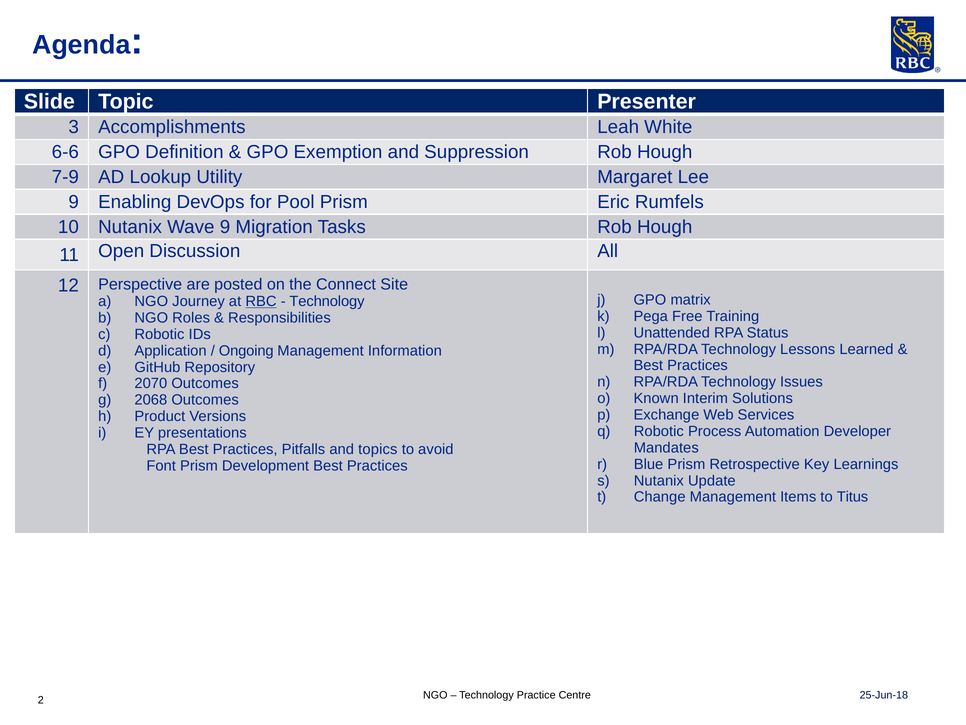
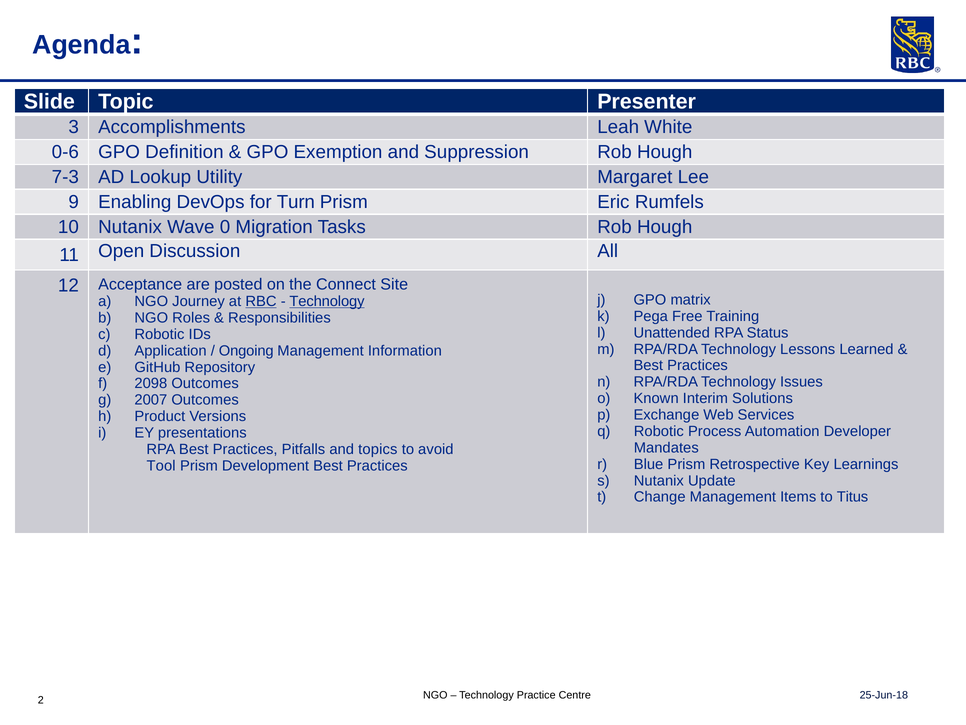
6-6: 6-6 -> 0-6
7-9: 7-9 -> 7-3
Pool: Pool -> Turn
Wave 9: 9 -> 0
Perspective: Perspective -> Acceptance
Technology at (327, 301) underline: none -> present
2070: 2070 -> 2098
2068: 2068 -> 2007
Font: Font -> Tool
